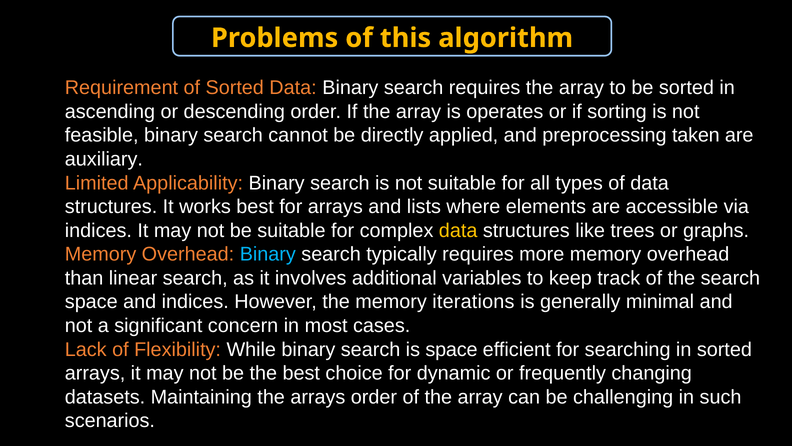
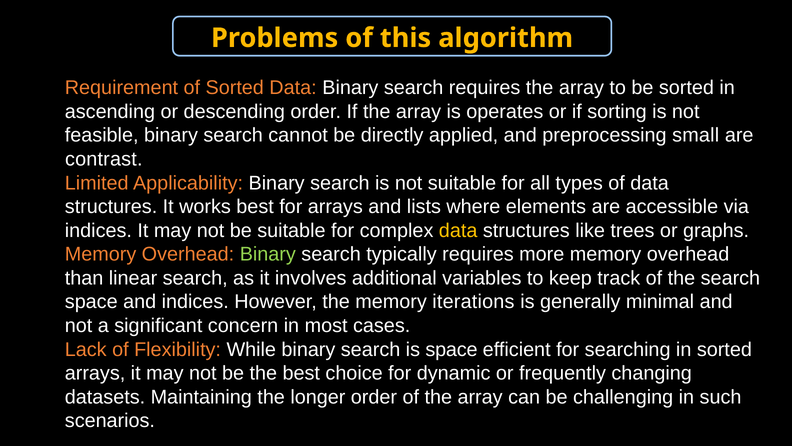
taken: taken -> small
auxiliary: auxiliary -> contrast
Binary at (268, 254) colour: light blue -> light green
the arrays: arrays -> longer
